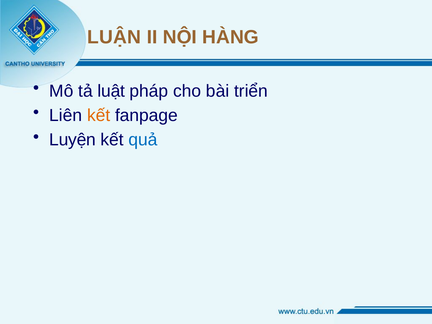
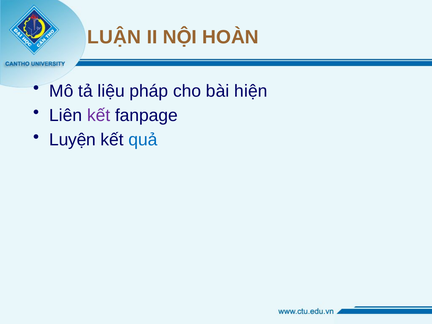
HÀNG: HÀNG -> HOÀN
luật: luật -> liệu
triển: triển -> hiện
kết at (99, 115) colour: orange -> purple
